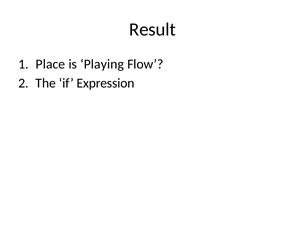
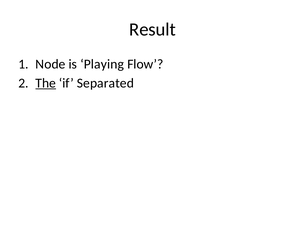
Place: Place -> Node
The underline: none -> present
Expression: Expression -> Separated
